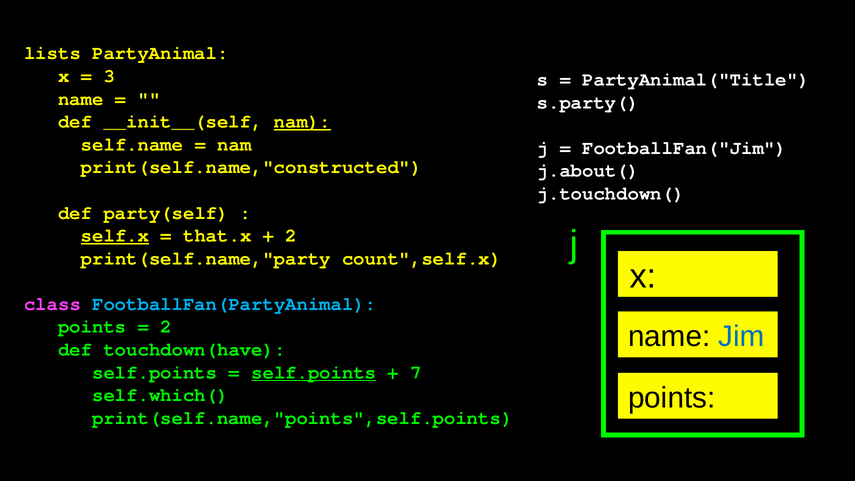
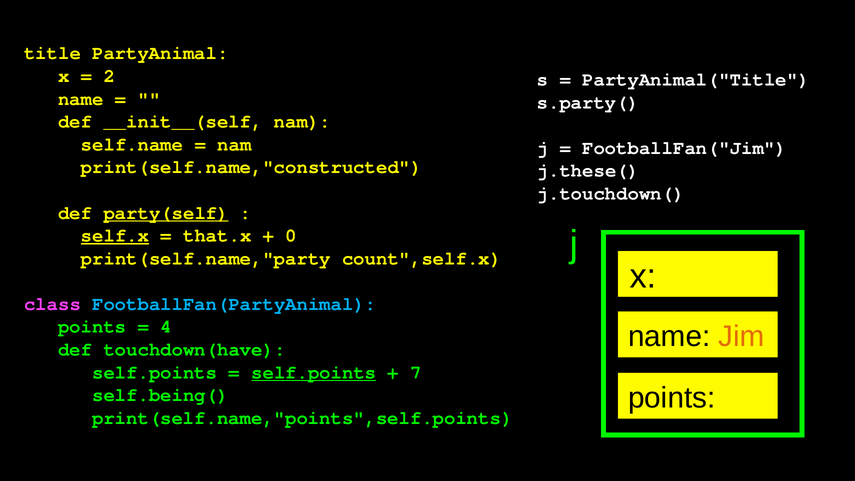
lists: lists -> title
3: 3 -> 2
nam at (302, 122) underline: present -> none
j.about(: j.about( -> j.these(
party(self underline: none -> present
2 at (291, 236): 2 -> 0
2 at (166, 327): 2 -> 4
Jim colour: blue -> orange
self.which(: self.which( -> self.being(
